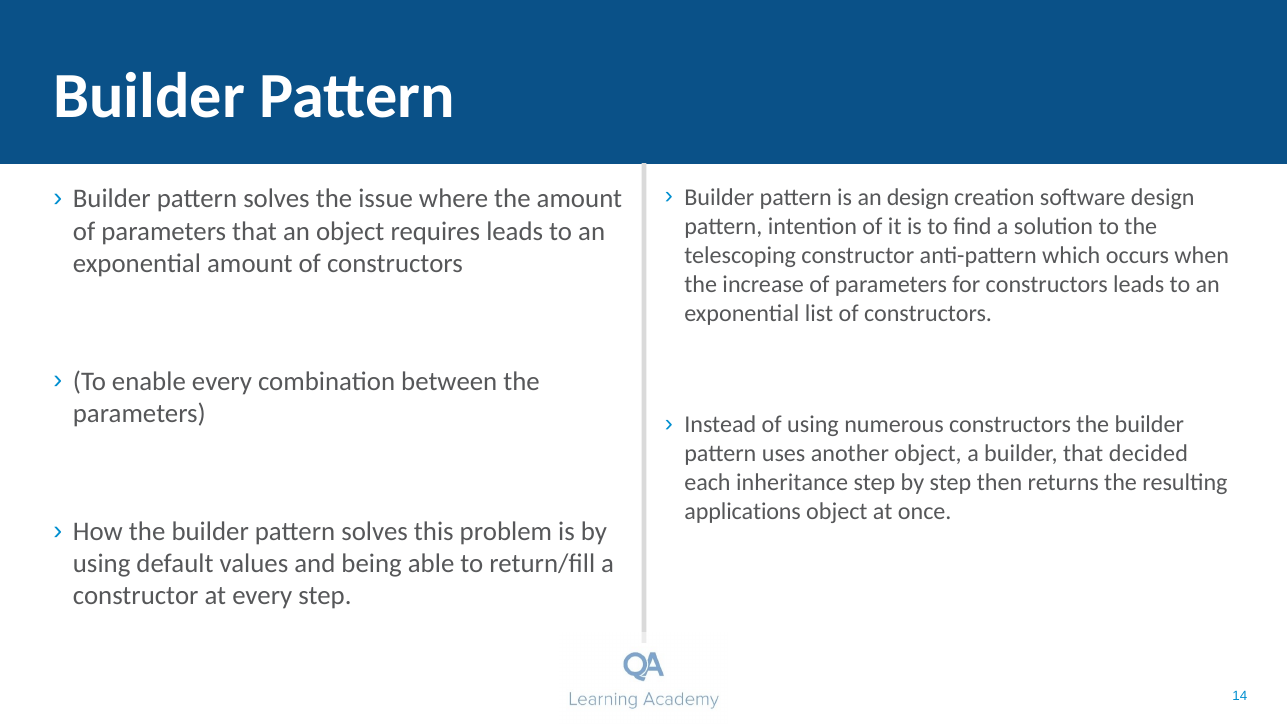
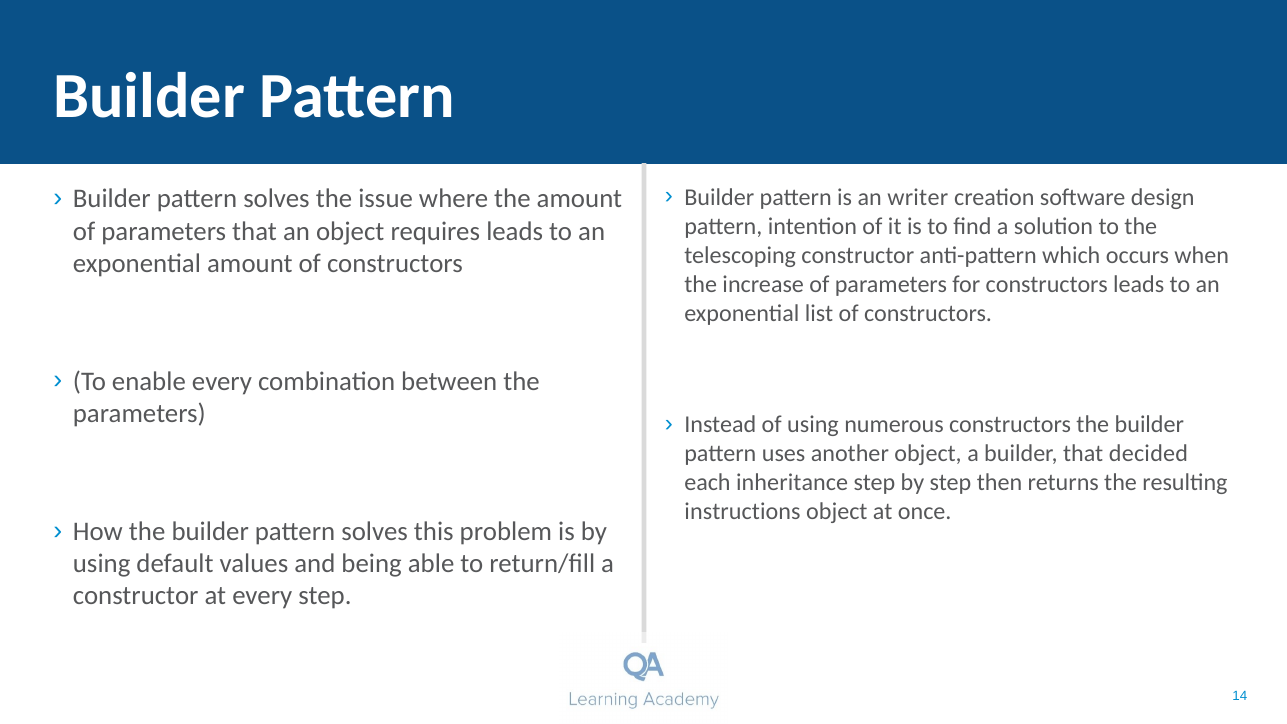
an design: design -> writer
applications: applications -> instructions
